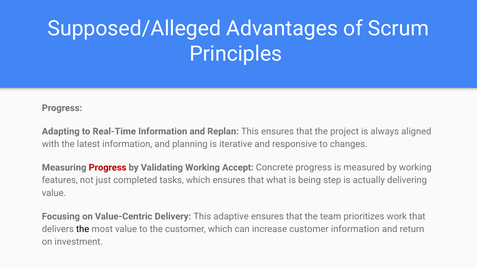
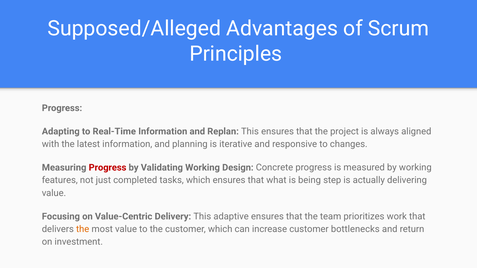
Accept: Accept -> Design
the at (83, 229) colour: black -> orange
customer information: information -> bottlenecks
